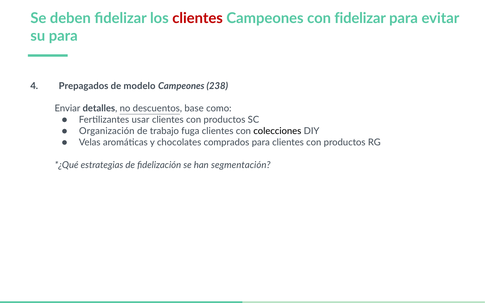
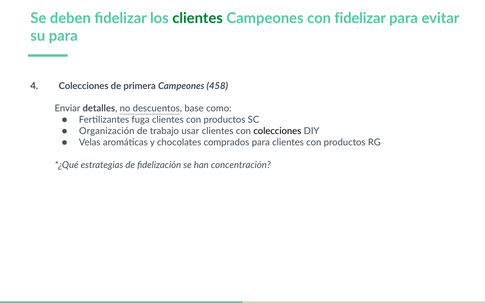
clientes at (198, 18) colour: red -> green
4 Prepagados: Prepagados -> Colecciones
modelo: modelo -> primera
238: 238 -> 458
usar: usar -> fuga
fuga: fuga -> usar
segmentación: segmentación -> concentración
